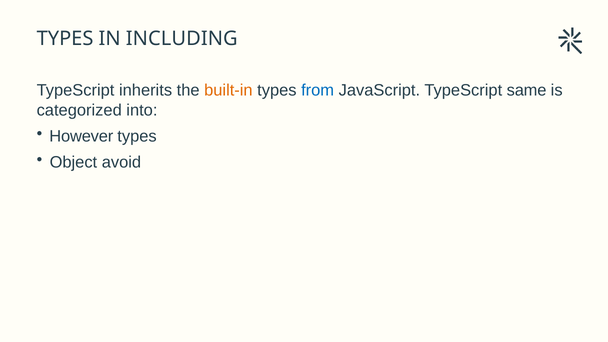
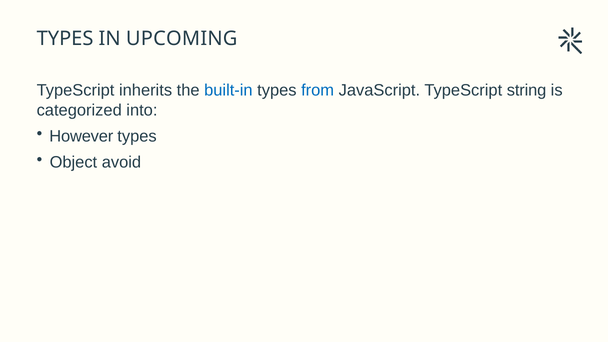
INCLUDING: INCLUDING -> UPCOMING
built-in colour: orange -> blue
same: same -> string
